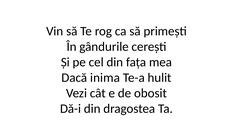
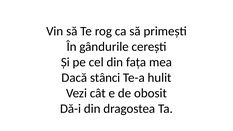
inima: inima -> stânci
